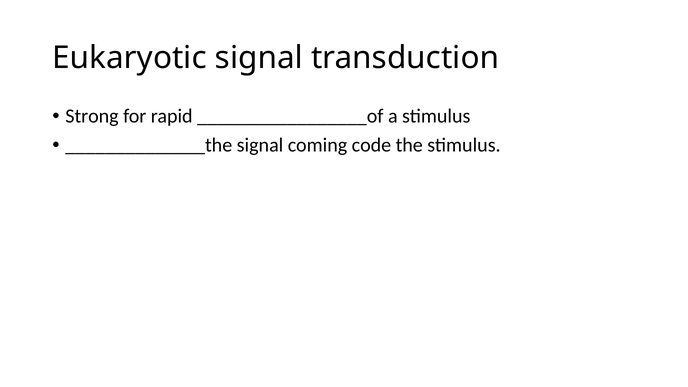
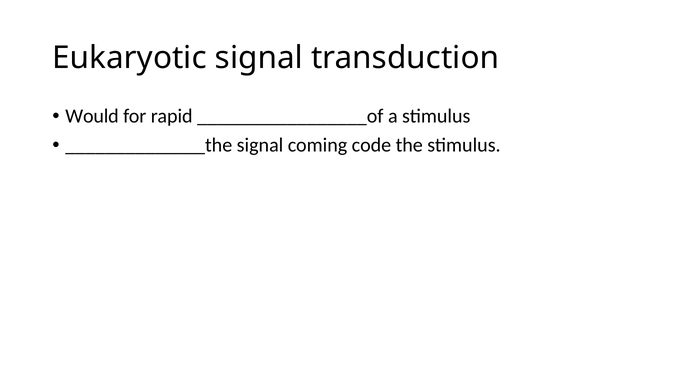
Strong: Strong -> Would
